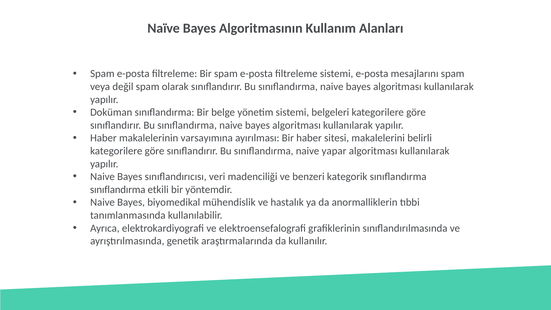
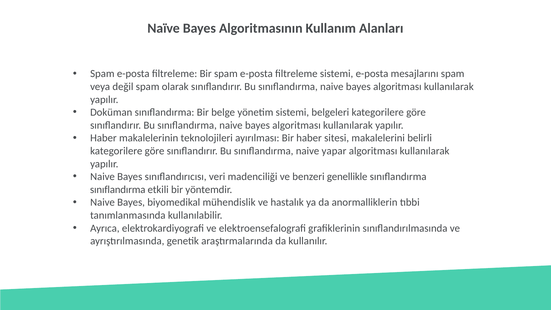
varsayımına: varsayımına -> teknolojileri
kategorik: kategorik -> genellikle
